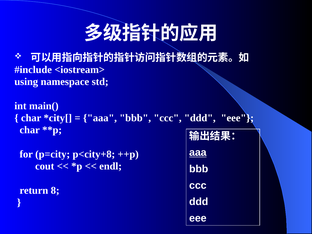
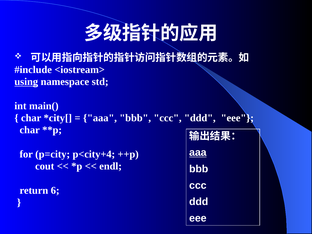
using underline: none -> present
p<city+8: p<city+8 -> p<city+4
8: 8 -> 6
